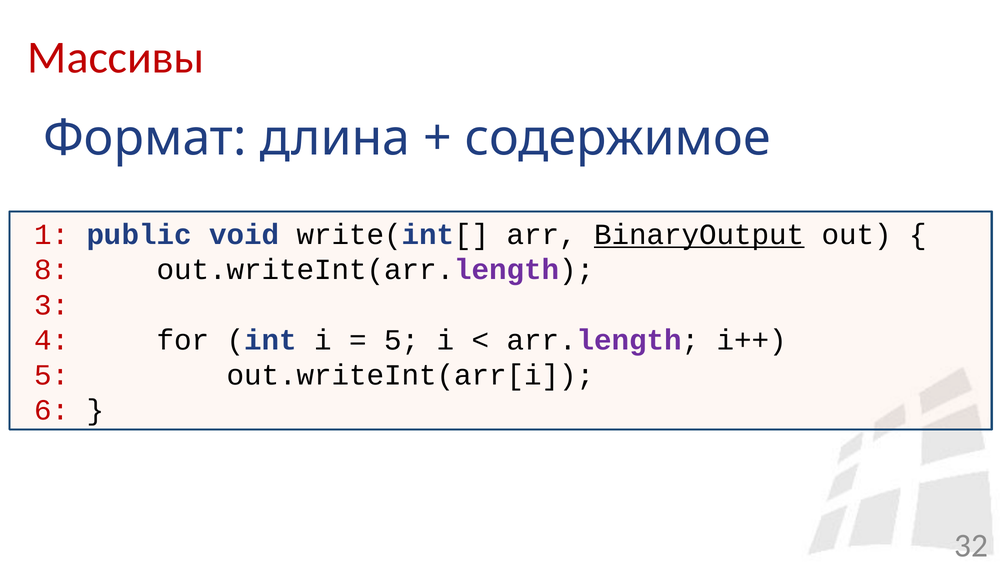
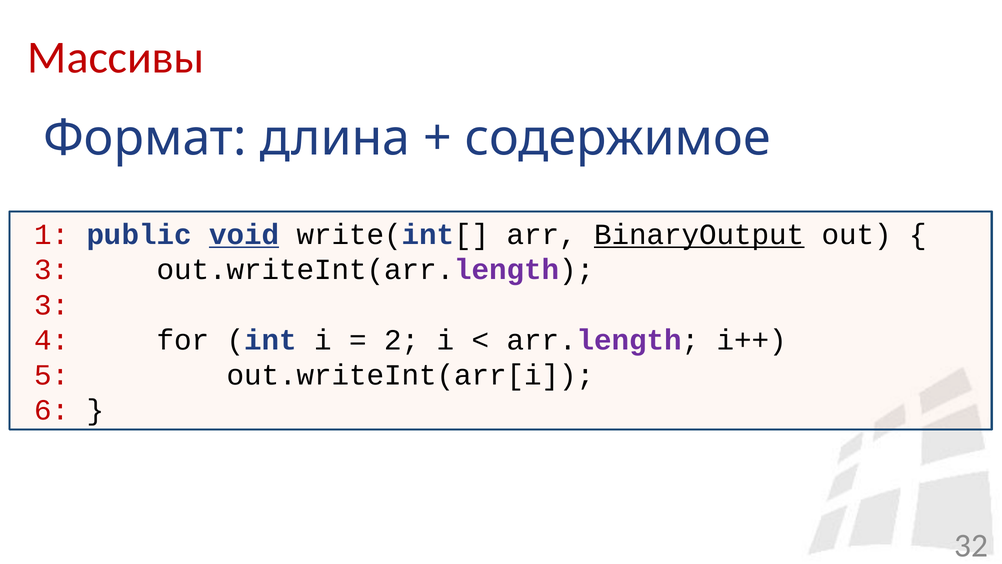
void underline: none -> present
8 at (52, 270): 8 -> 3
5 at (402, 340): 5 -> 2
